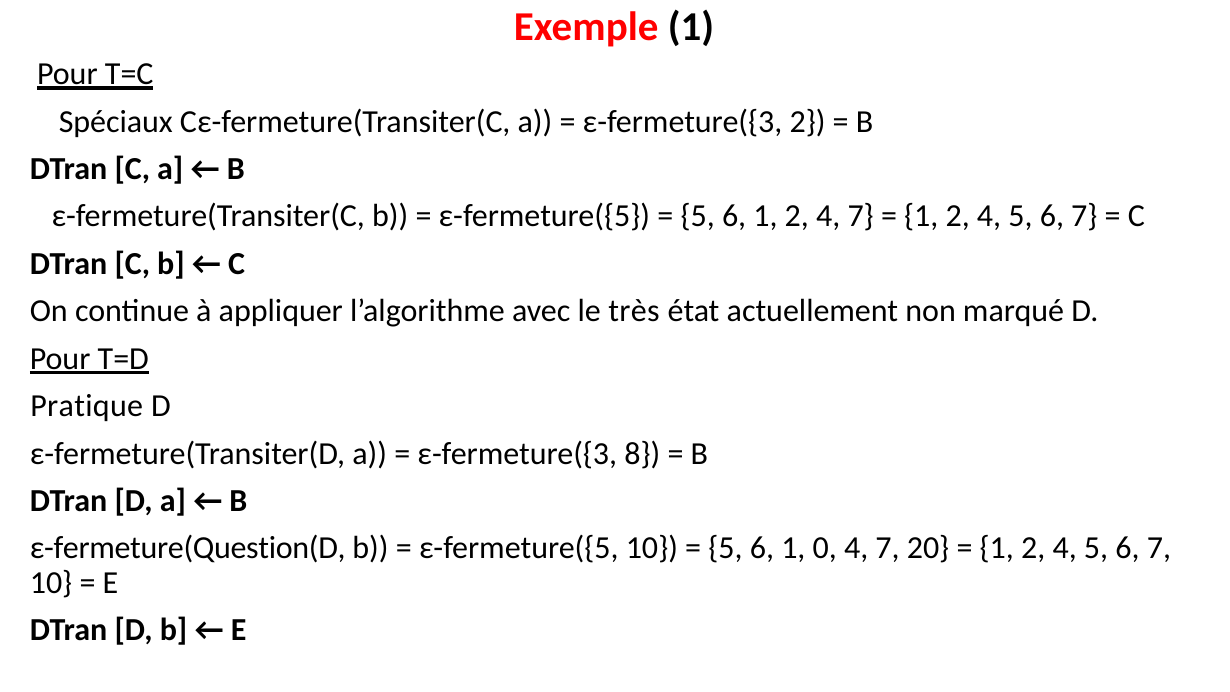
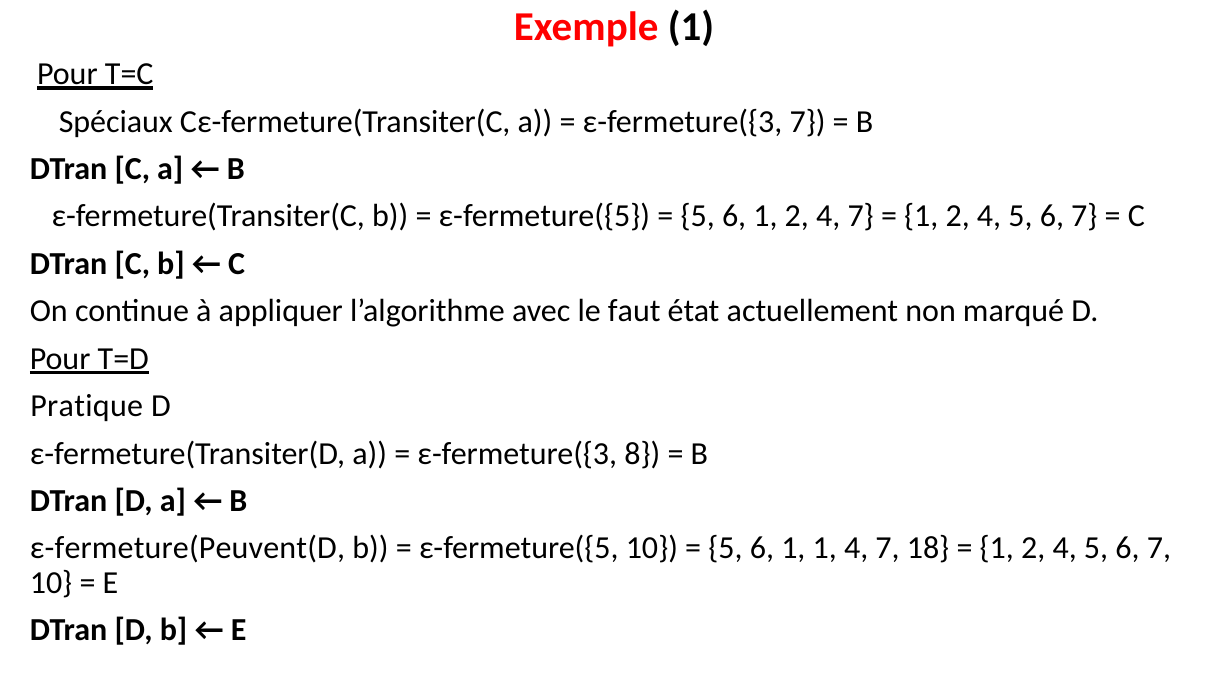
ε-fermeture({3 2: 2 -> 7
très: très -> faut
ε-fermeture(Question(D: ε-fermeture(Question(D -> ε-fermeture(Peuvent(D
1 0: 0 -> 1
20: 20 -> 18
